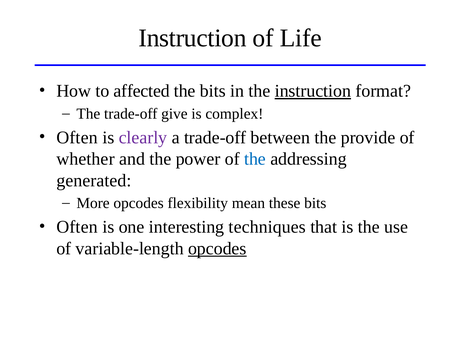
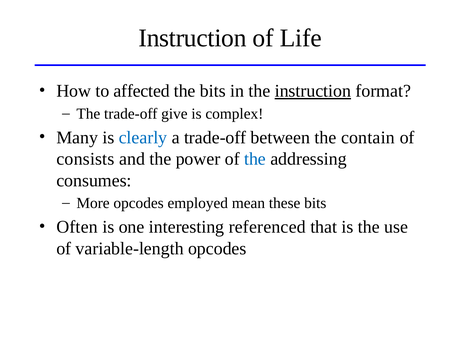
Often at (77, 137): Often -> Many
clearly colour: purple -> blue
provide: provide -> contain
whether: whether -> consists
generated: generated -> consumes
flexibility: flexibility -> employed
techniques: techniques -> referenced
opcodes at (217, 248) underline: present -> none
